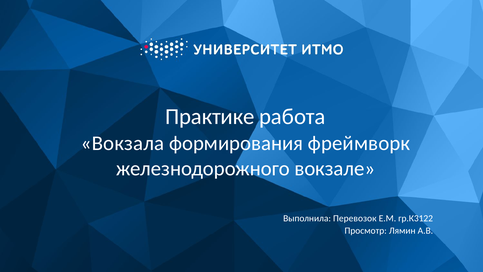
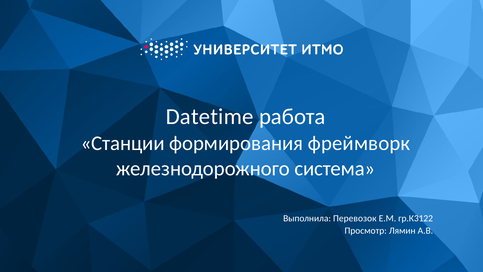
Практике: Практике -> Datetime
Вокзала: Вокзала -> Станции
вокзале: вокзале -> система
